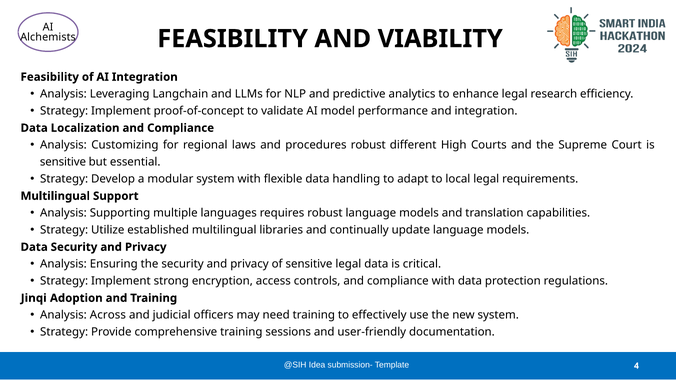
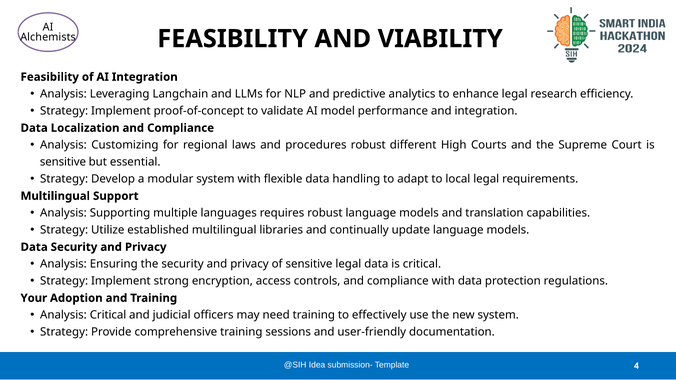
Jinqi: Jinqi -> Your
Analysis Across: Across -> Critical
